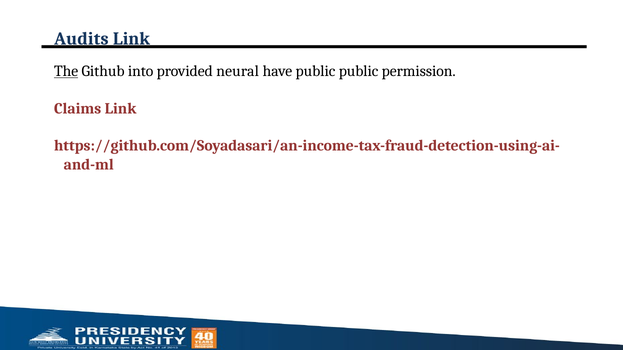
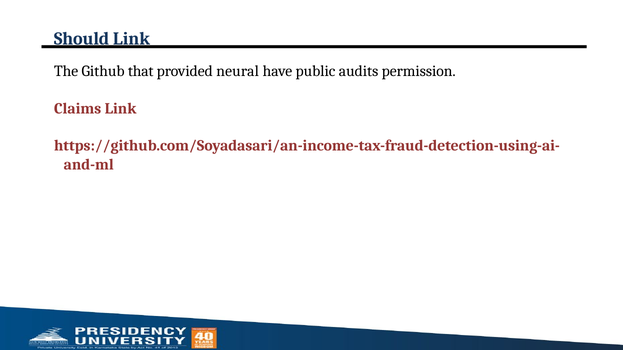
Audits: Audits -> Should
The underline: present -> none
into: into -> that
public public: public -> audits
